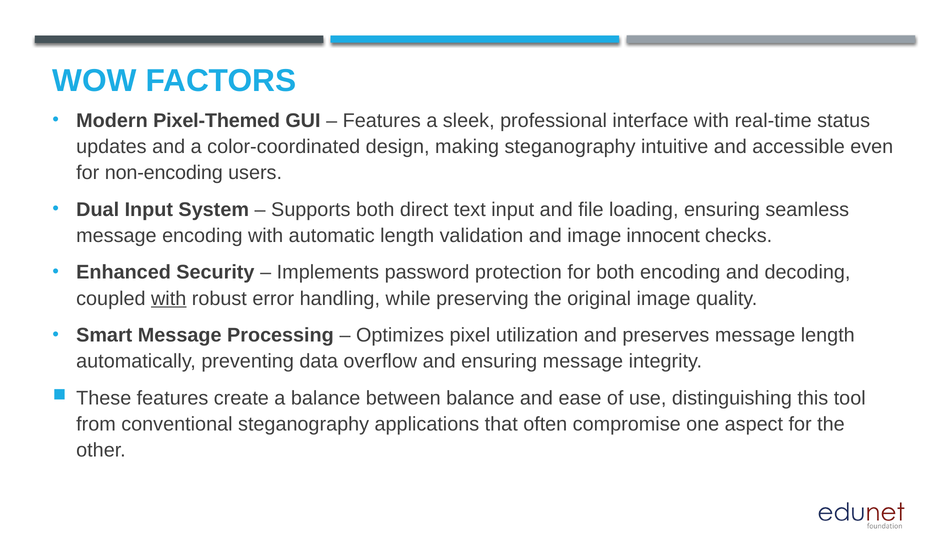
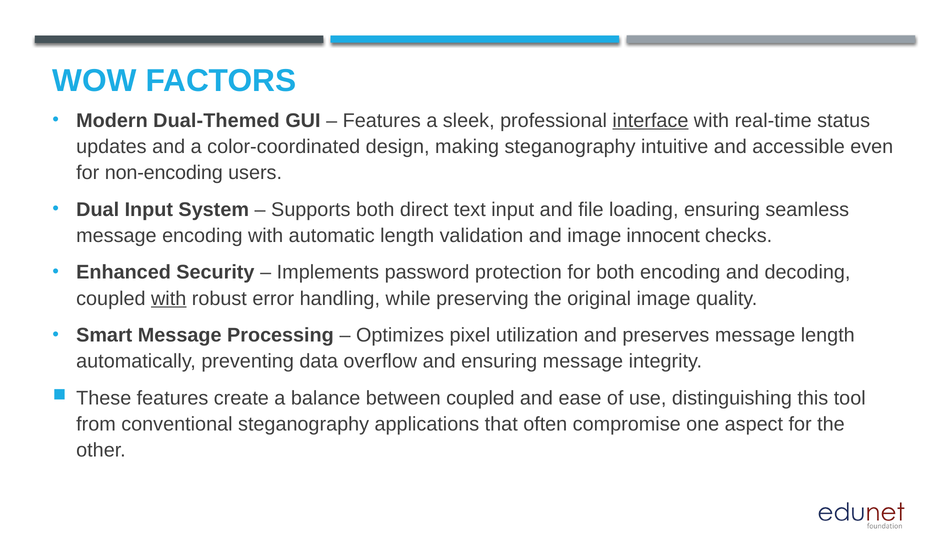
Pixel-Themed: Pixel-Themed -> Dual-Themed
interface underline: none -> present
between balance: balance -> coupled
